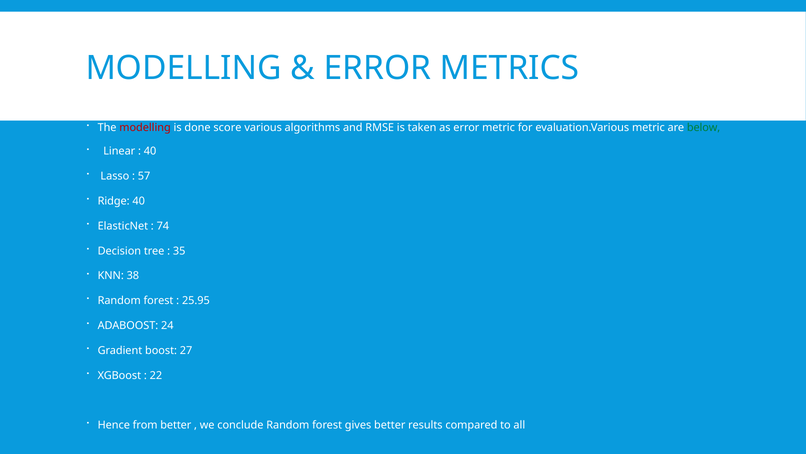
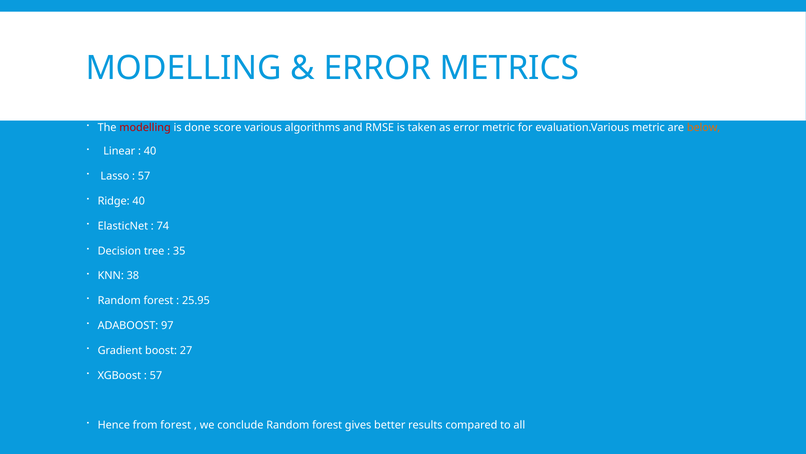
below colour: green -> orange
24: 24 -> 97
22 at (156, 375): 22 -> 57
from better: better -> forest
